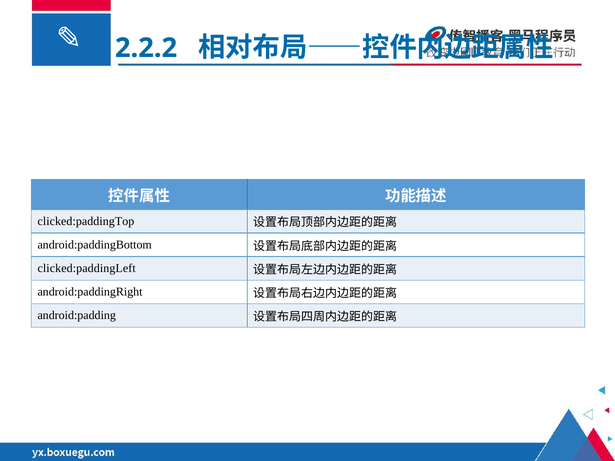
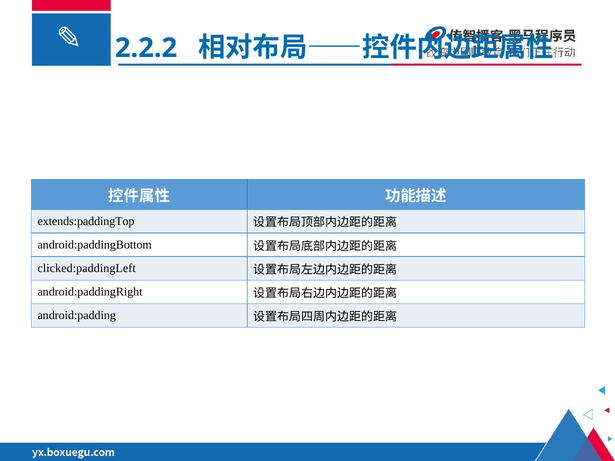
clicked:paddingTop: clicked:paddingTop -> extends:paddingTop
